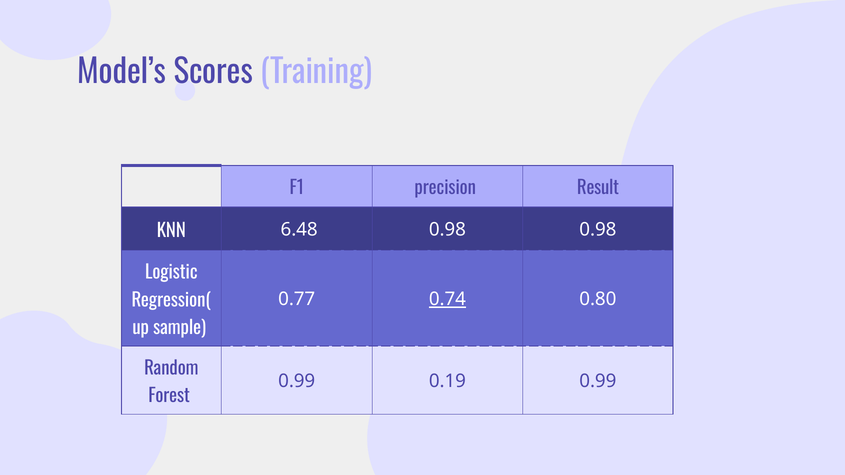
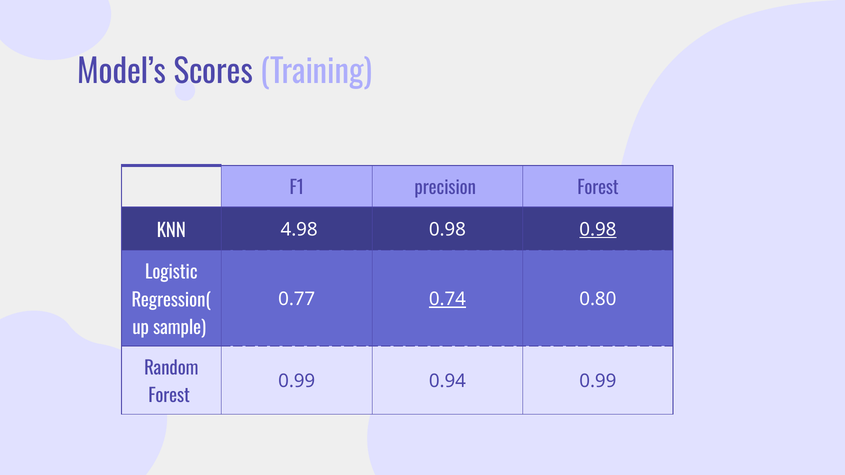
precision Result: Result -> Forest
6.48: 6.48 -> 4.98
0.98 at (598, 230) underline: none -> present
0.19: 0.19 -> 0.94
